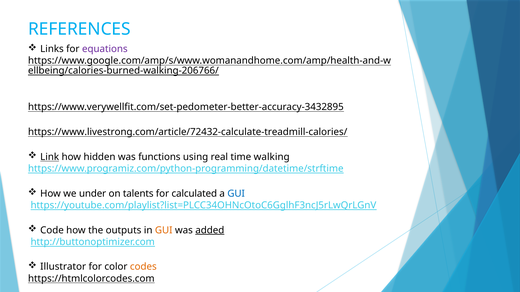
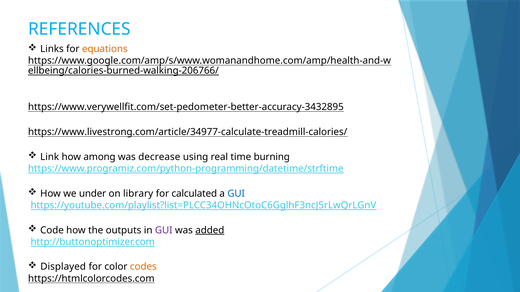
equations colour: purple -> orange
https://www.livestrong.com/article/72432-calculate-treadmill-calories/: https://www.livestrong.com/article/72432-calculate-treadmill-calories/ -> https://www.livestrong.com/article/34977-calculate-treadmill-calories/
Link underline: present -> none
hidden: hidden -> among
functions: functions -> decrease
walking: walking -> burning
talents: talents -> library
GUI at (164, 231) colour: orange -> purple
Illustrator: Illustrator -> Displayed
